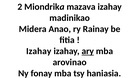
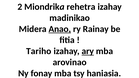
mazava: mazava -> rehetra
Anao underline: none -> present
Izahay at (39, 51): Izahay -> Tariho
